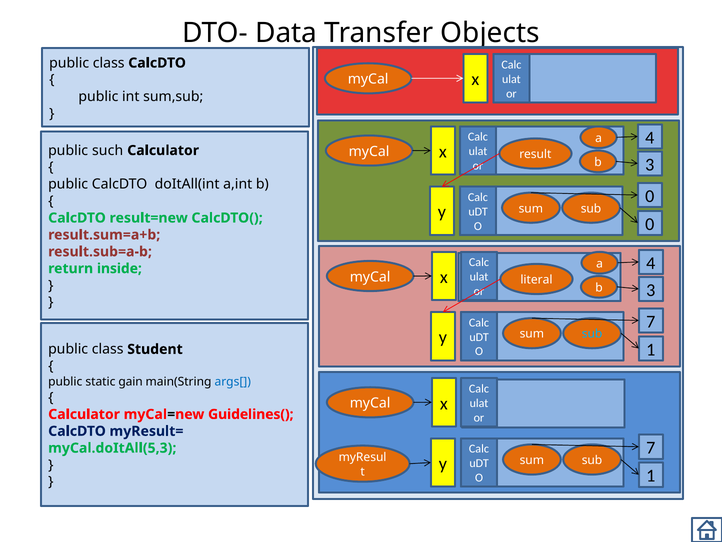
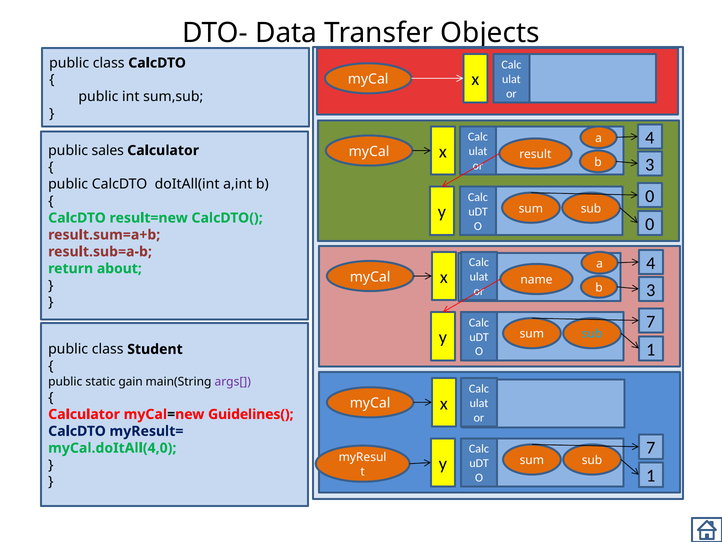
such: such -> sales
inside: inside -> about
literal: literal -> name
args[ colour: blue -> purple
myCal.doItAll(5,3: myCal.doItAll(5,3 -> myCal.doItAll(4,0
